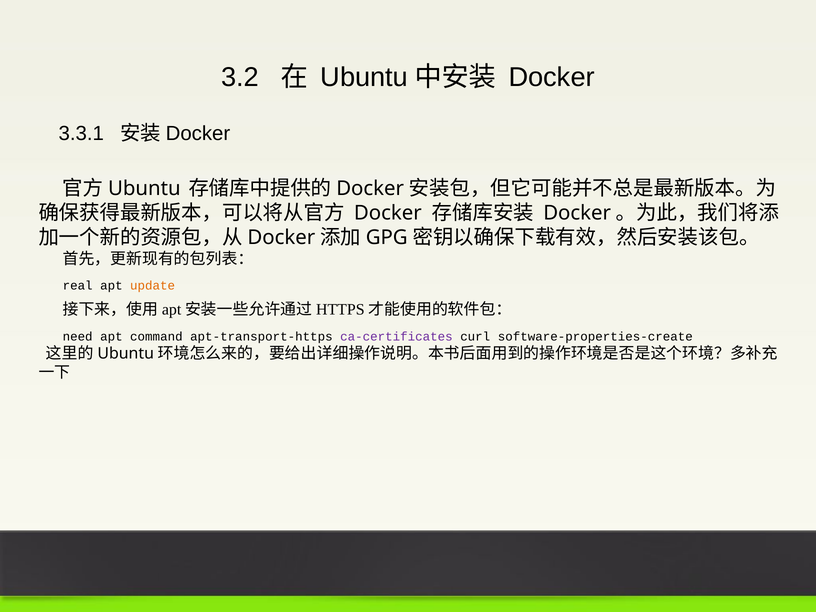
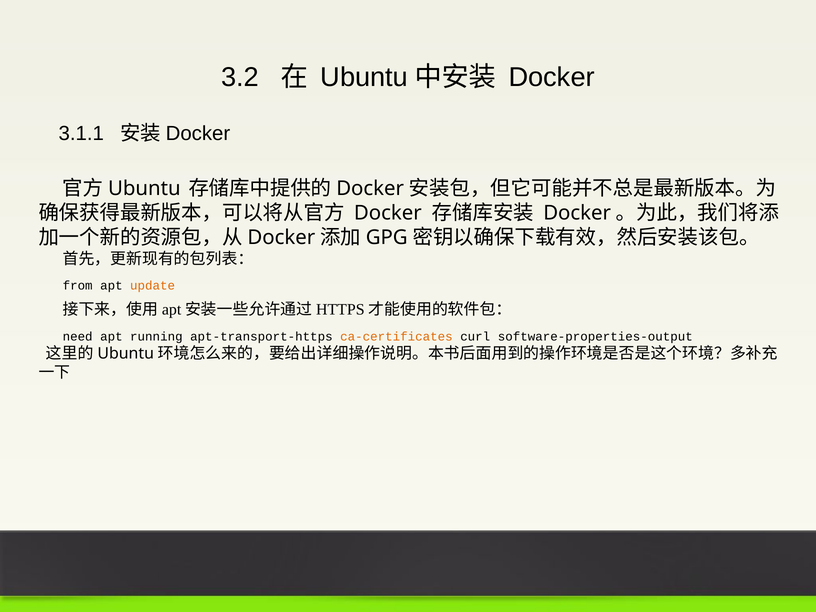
3.3.1: 3.3.1 -> 3.1.1
real: real -> from
command: command -> running
ca-certificates colour: purple -> orange
software-properties-create: software-properties-create -> software-properties-output
